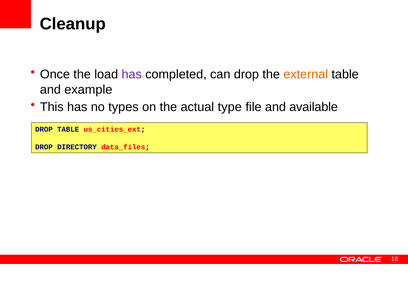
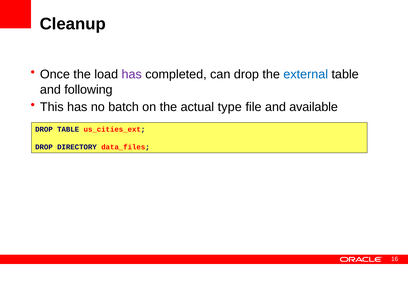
external colour: orange -> blue
example: example -> following
types: types -> batch
